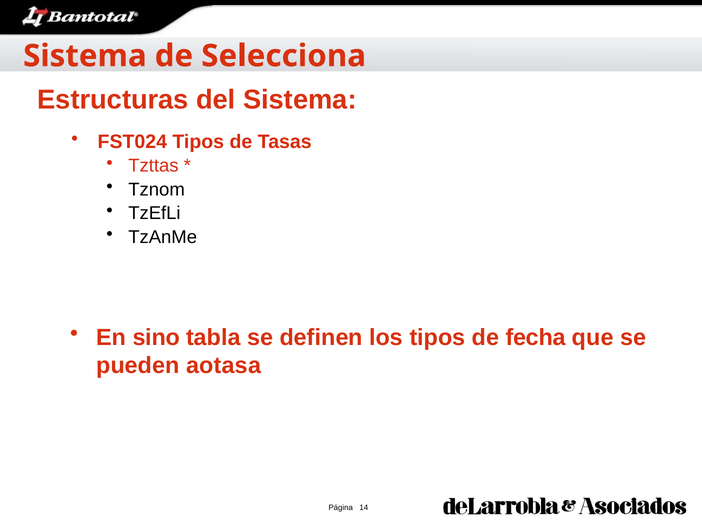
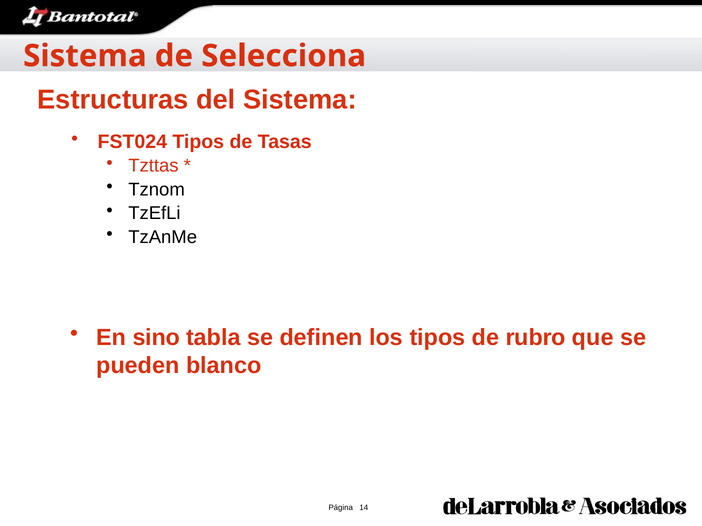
fecha: fecha -> rubro
aotasa: aotasa -> blanco
